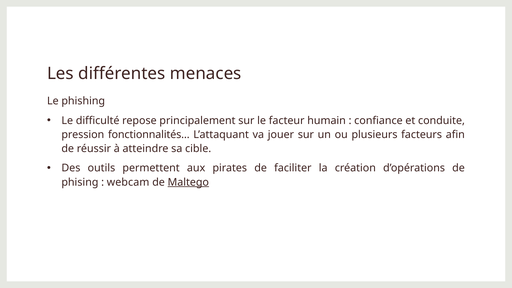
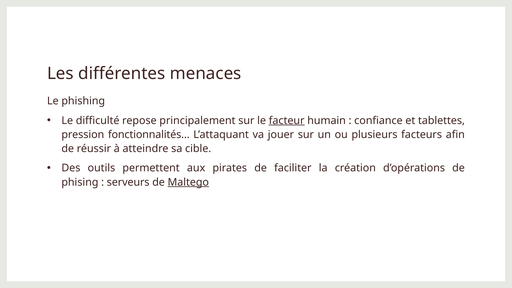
facteur underline: none -> present
conduite: conduite -> tablettes
webcam: webcam -> serveurs
